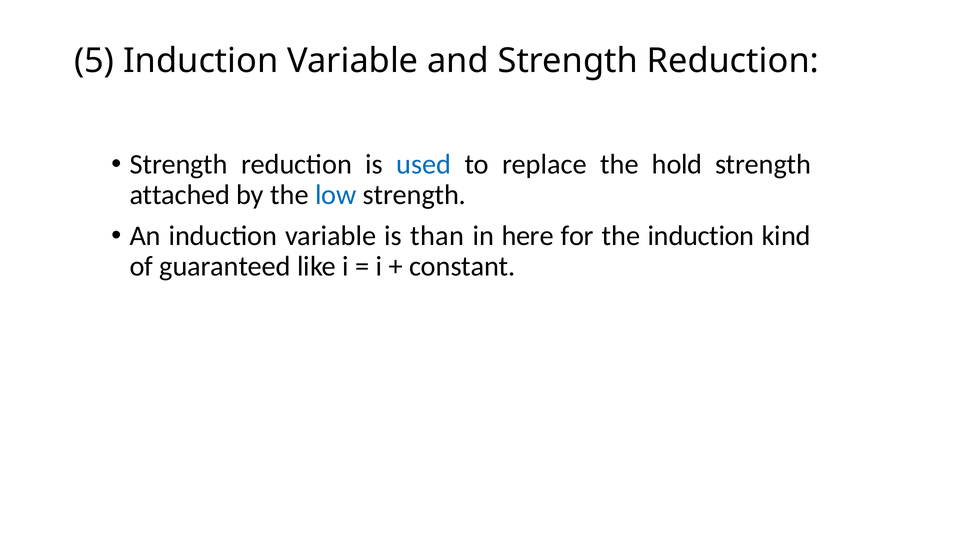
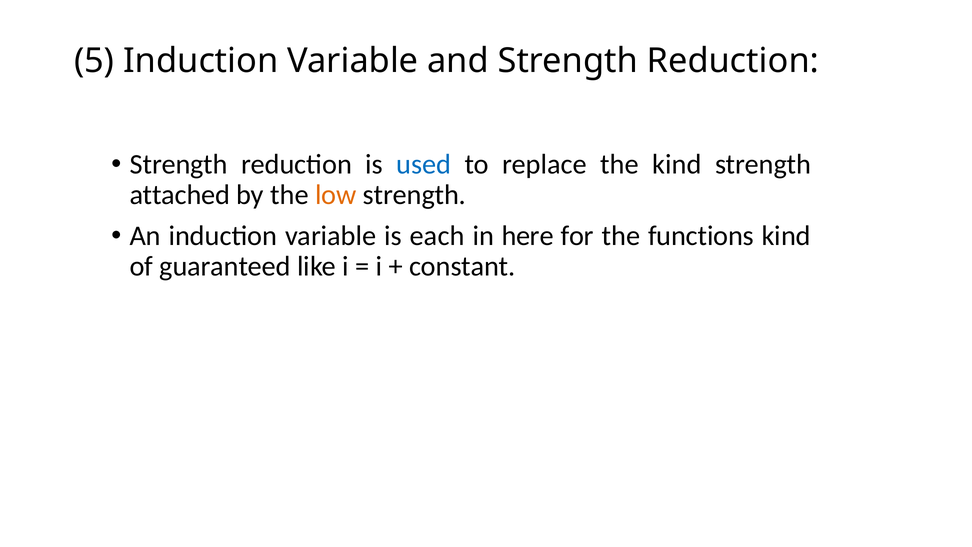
the hold: hold -> kind
low colour: blue -> orange
than: than -> each
the induction: induction -> functions
